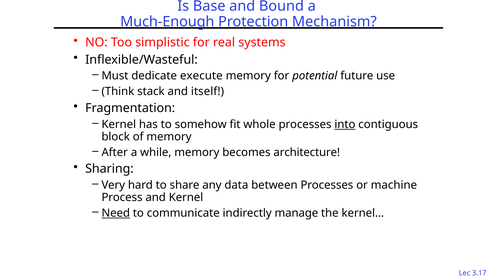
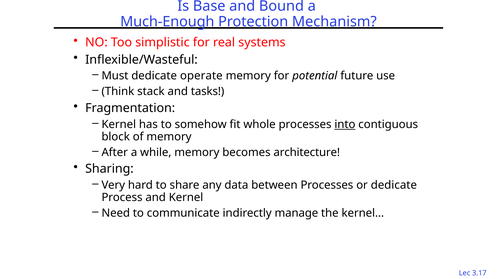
execute: execute -> operate
itself: itself -> tasks
or machine: machine -> dedicate
Need underline: present -> none
